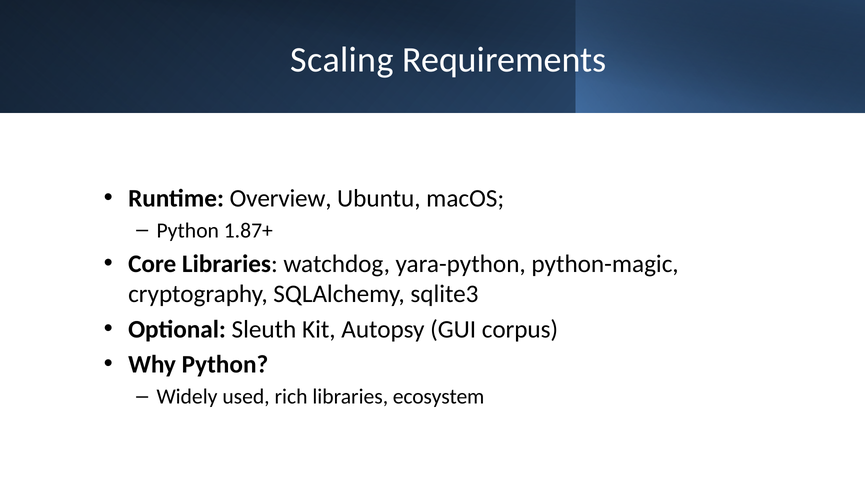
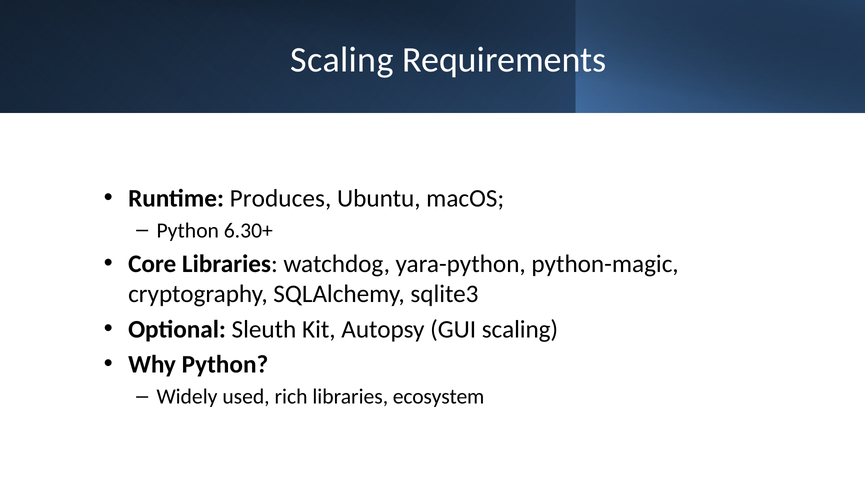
Overview: Overview -> Produces
1.87+: 1.87+ -> 6.30+
GUI corpus: corpus -> scaling
